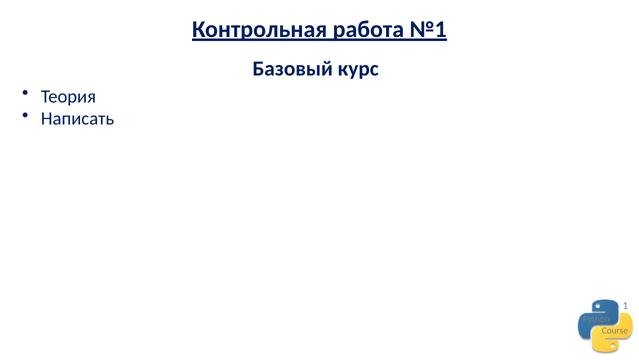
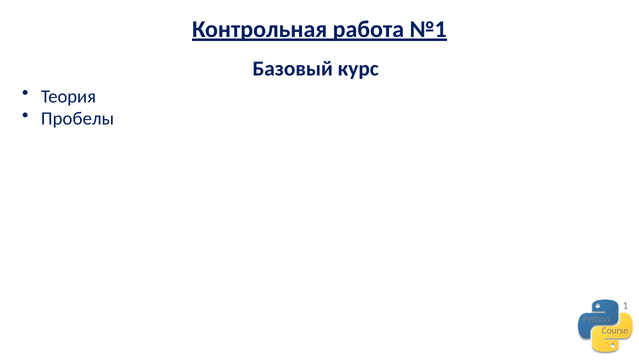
Написать: Написать -> Пробелы
